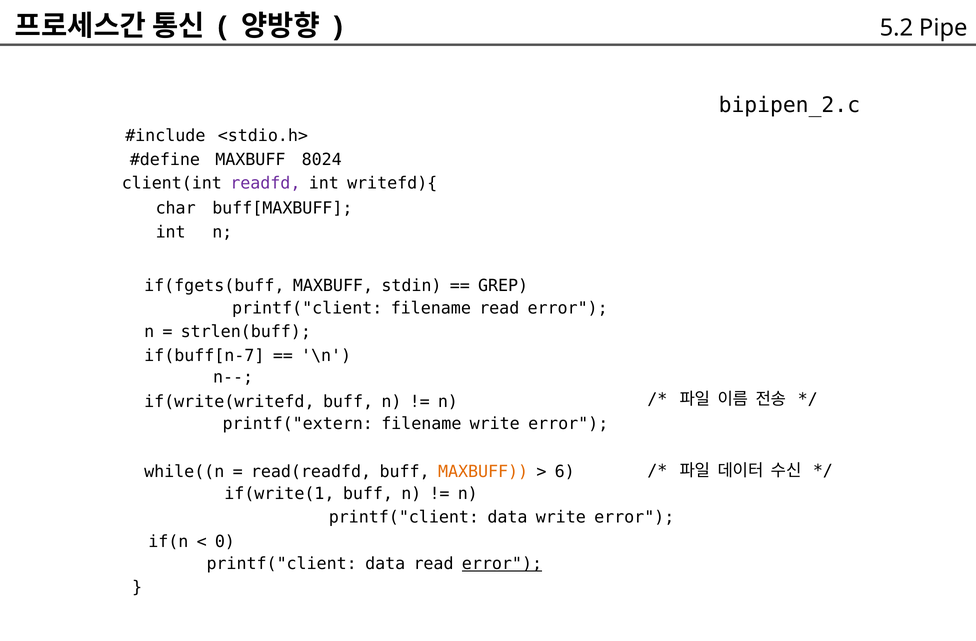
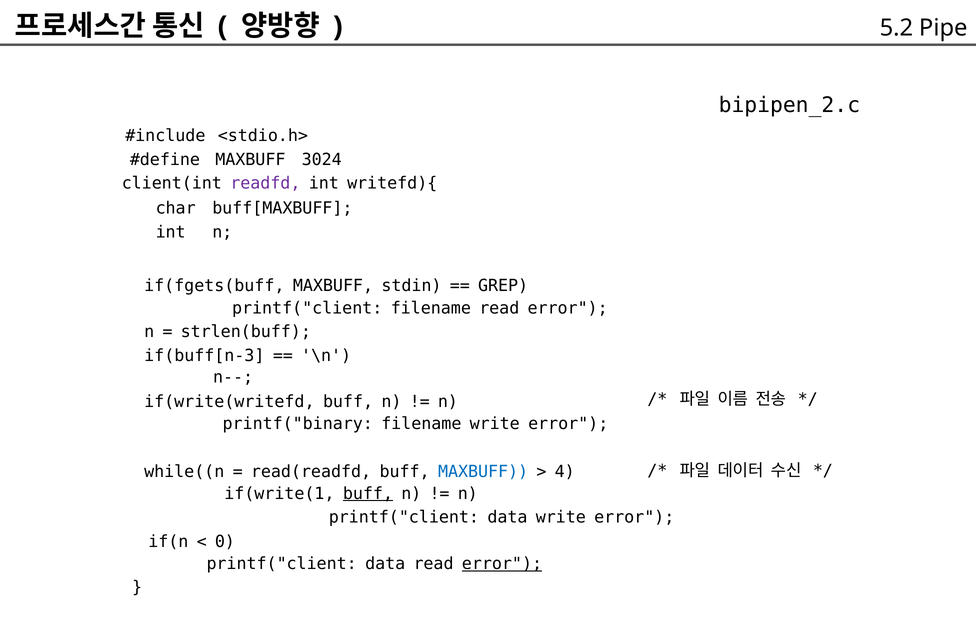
8024: 8024 -> 3024
if(buff[n-7: if(buff[n-7 -> if(buff[n-3
printf("extern: printf("extern -> printf("binary
MAXBUFF at (483, 472) colour: orange -> blue
6: 6 -> 4
buff at (368, 494) underline: none -> present
